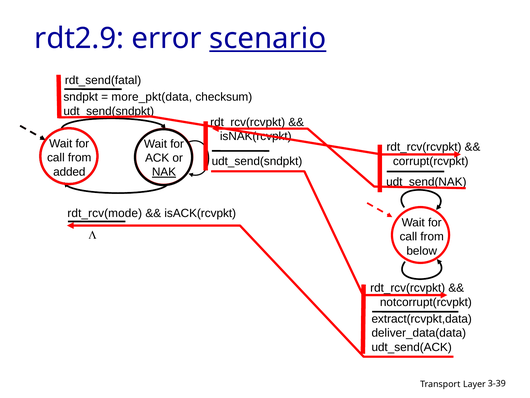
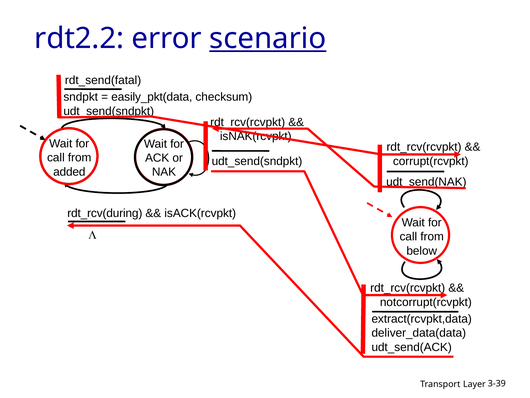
rdt2.9: rdt2.9 -> rdt2.2
more_pkt(data: more_pkt(data -> easily_pkt(data
NAK underline: present -> none
rdt_rcv(mode: rdt_rcv(mode -> rdt_rcv(during
